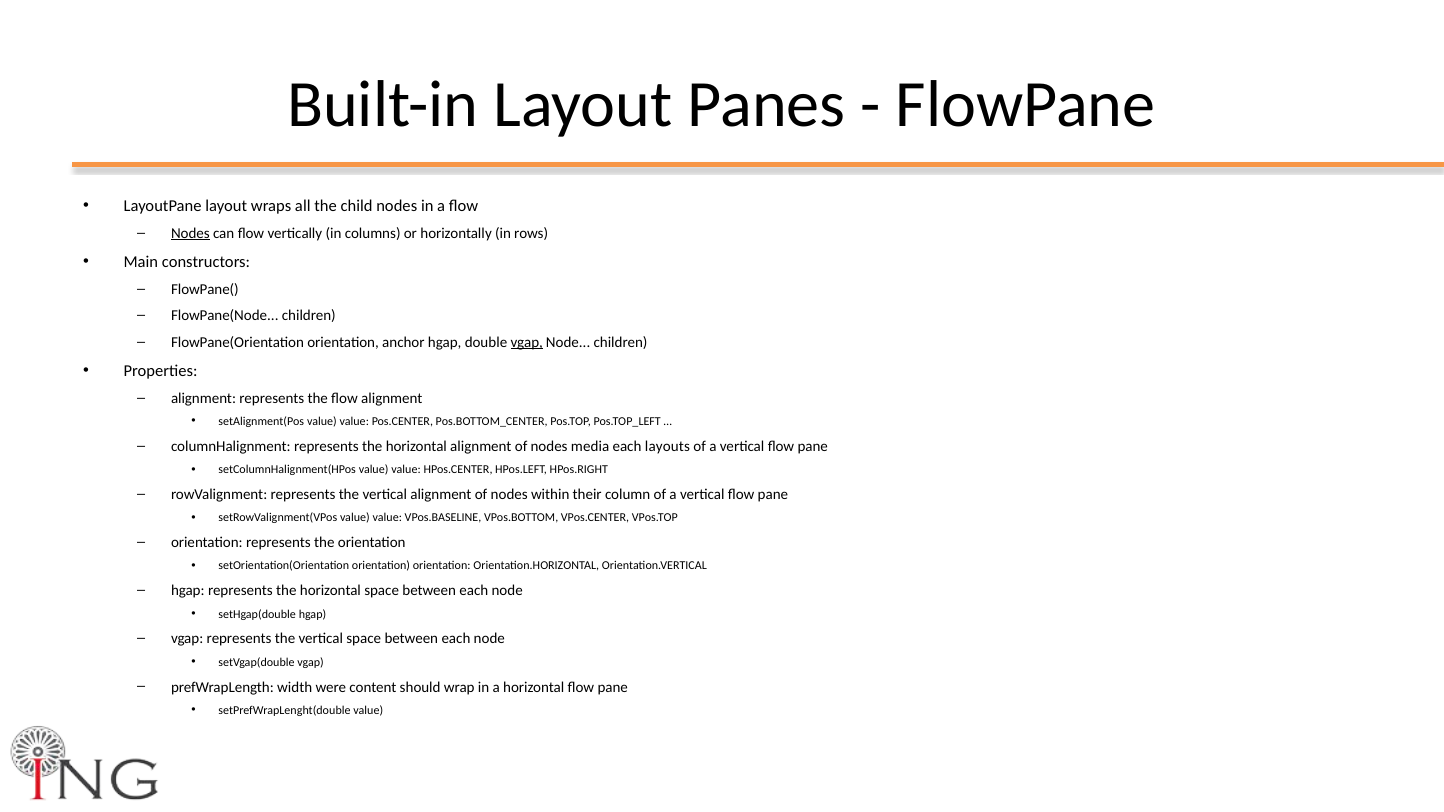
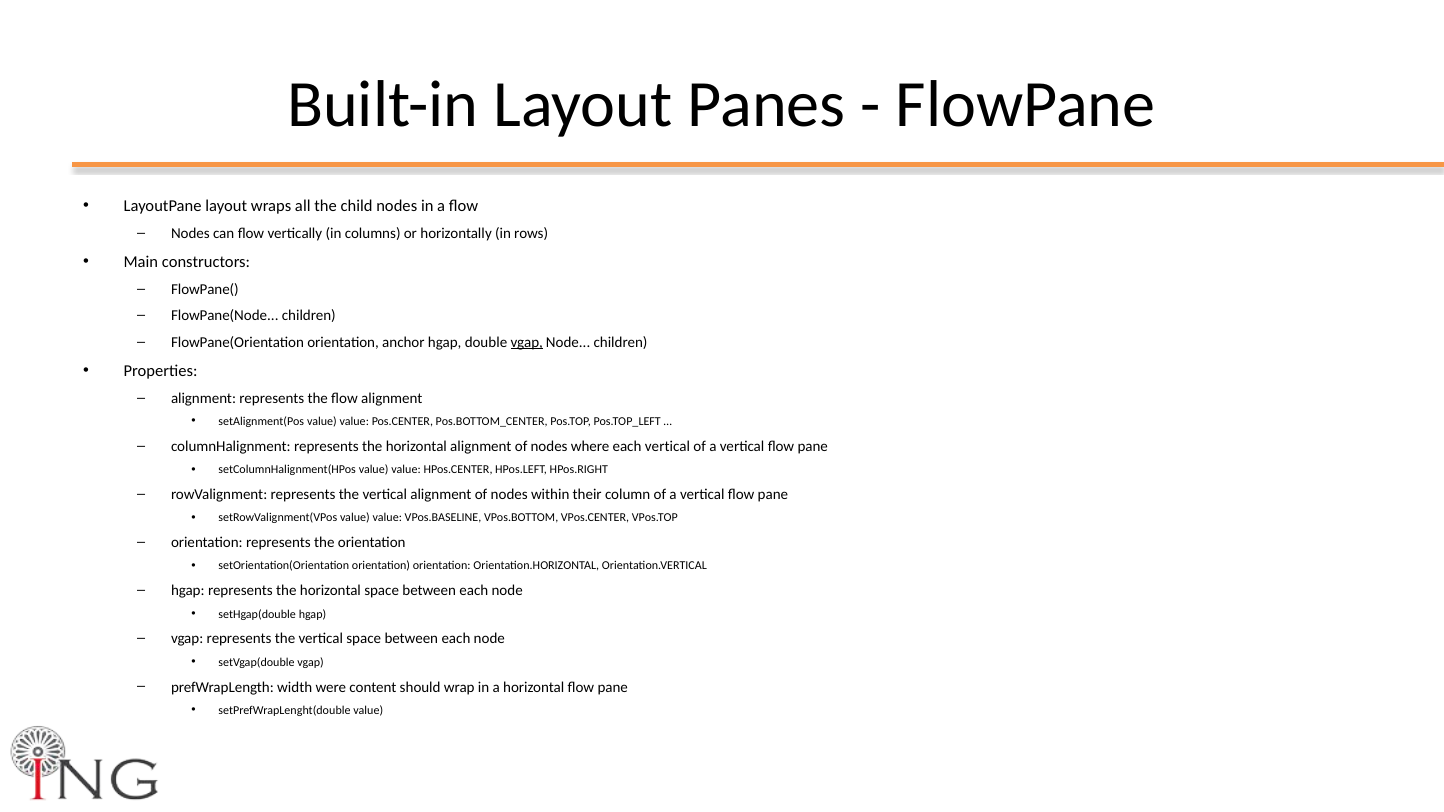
Nodes at (190, 233) underline: present -> none
media: media -> where
each layouts: layouts -> vertical
